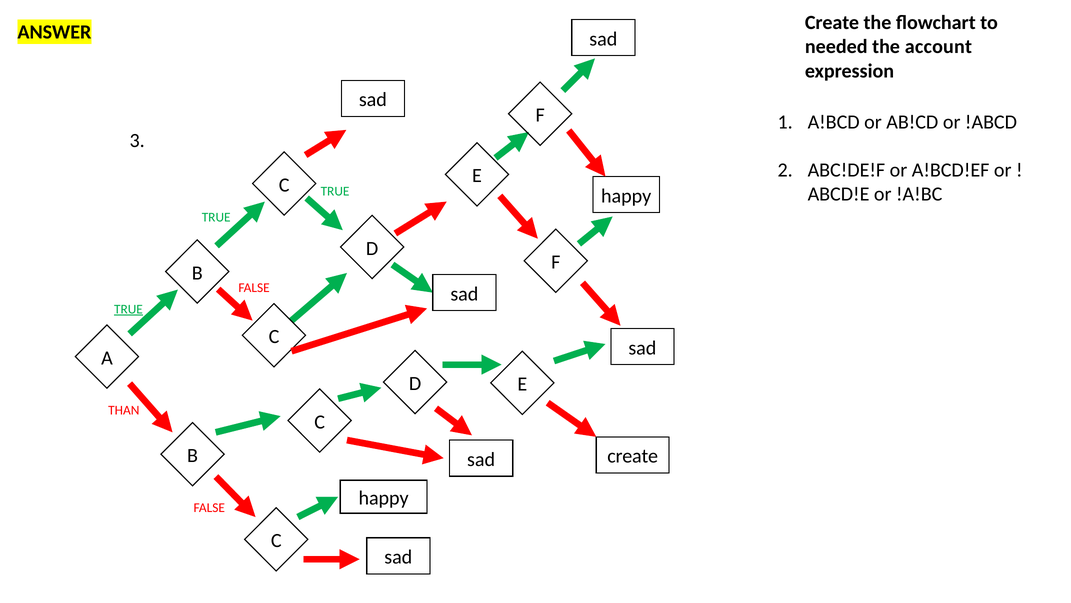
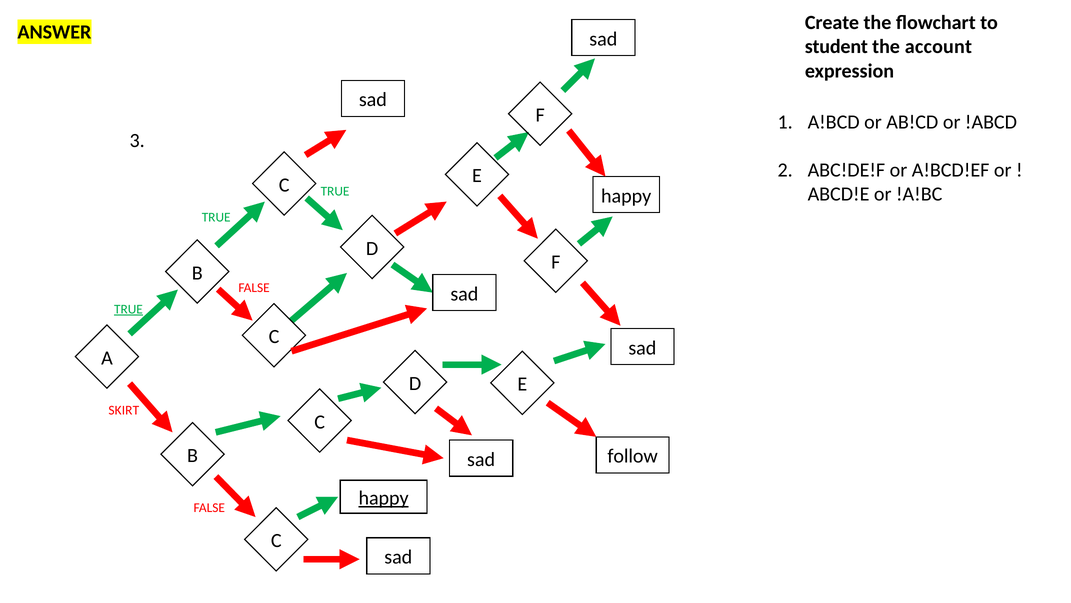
needed: needed -> student
THAN: THAN -> SKIRT
create at (633, 456): create -> follow
happy at (384, 498) underline: none -> present
